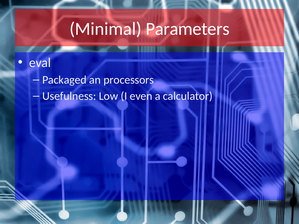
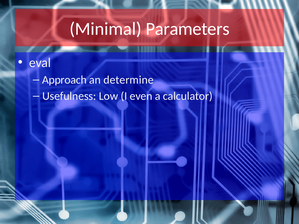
Packaged: Packaged -> Approach
processors: processors -> determine
